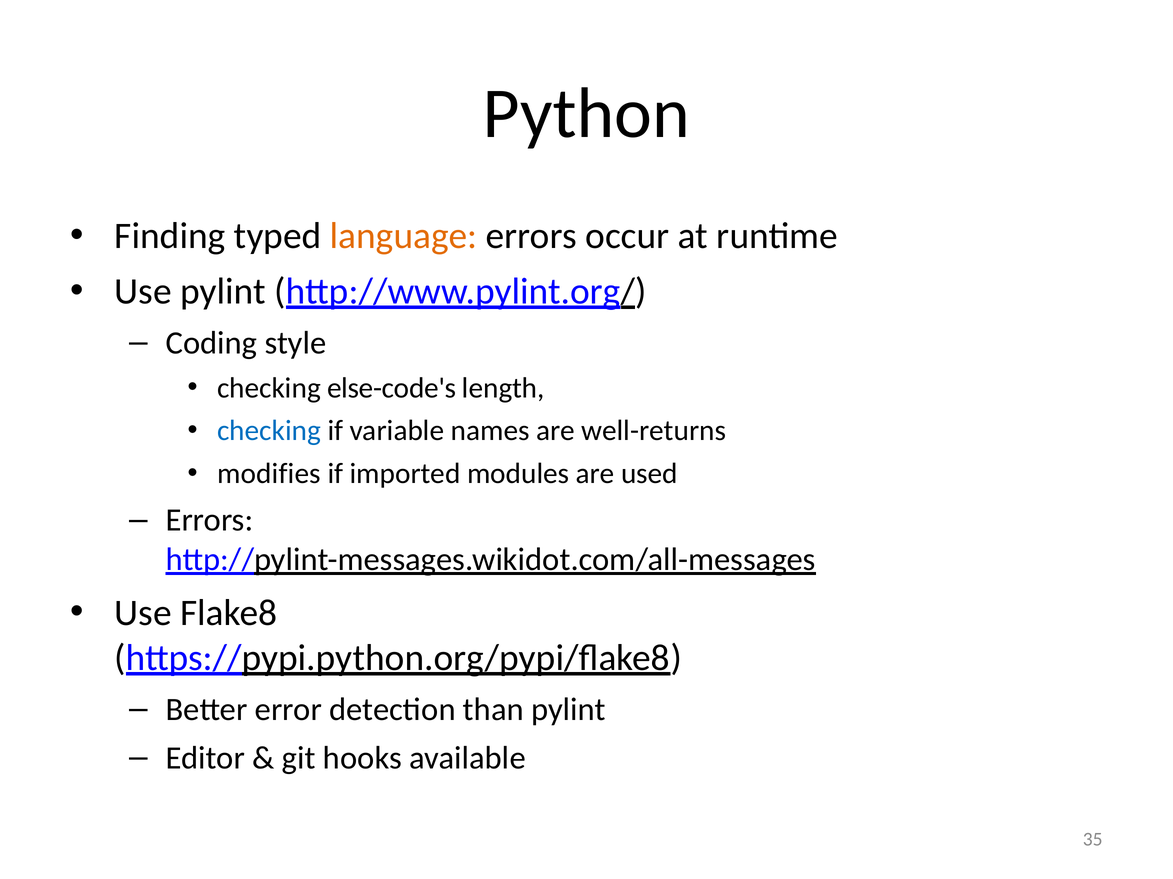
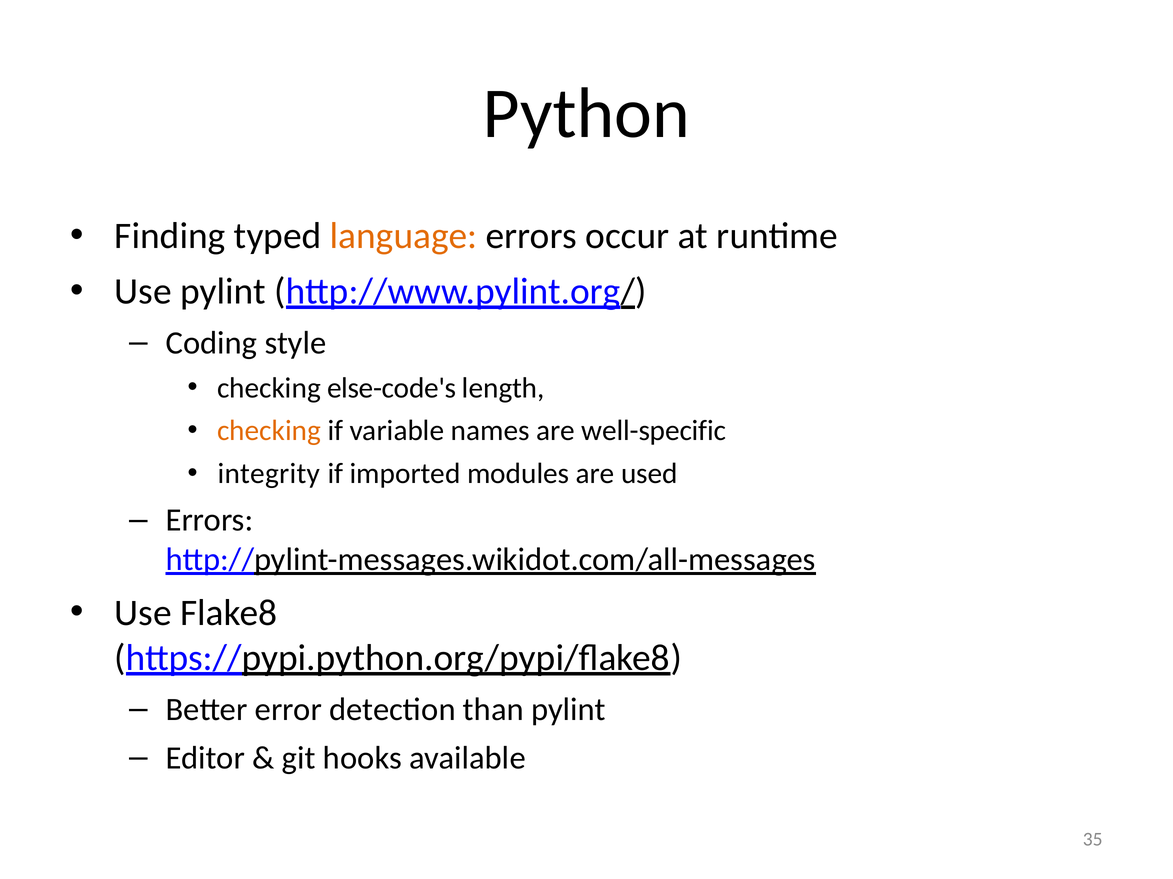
checking at (269, 431) colour: blue -> orange
well-returns: well-returns -> well-specific
modifies: modifies -> integrity
